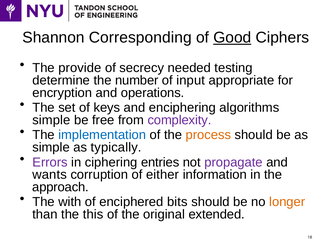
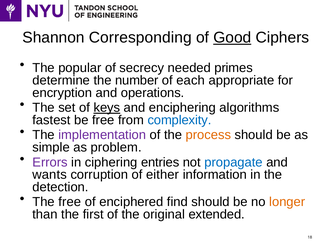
provide: provide -> popular
testing: testing -> primes
input: input -> each
keys underline: none -> present
simple at (51, 120): simple -> fastest
complexity colour: purple -> blue
implementation colour: blue -> purple
typically: typically -> problem
propagate colour: purple -> blue
approach: approach -> detection
The with: with -> free
bits: bits -> find
this: this -> first
